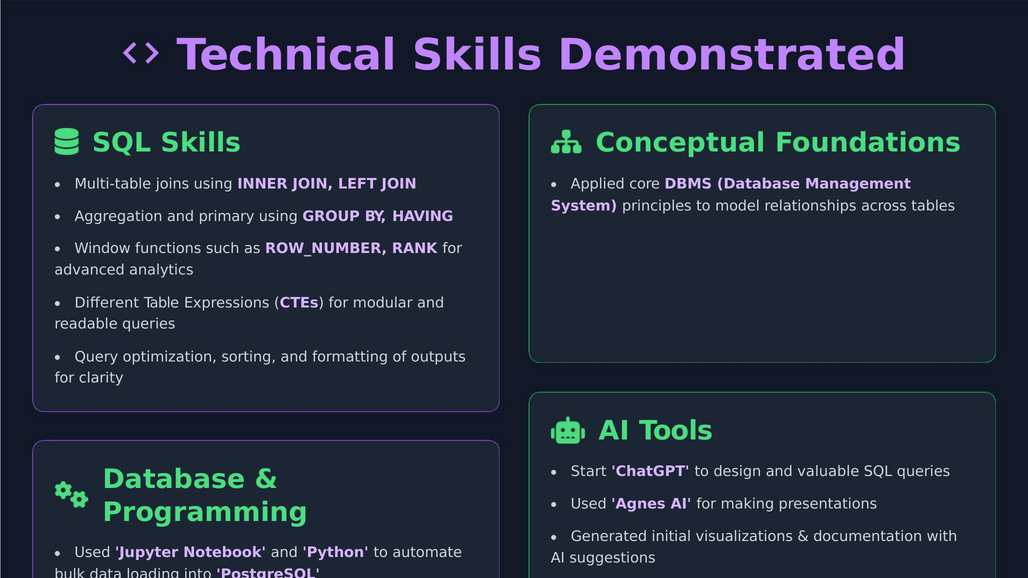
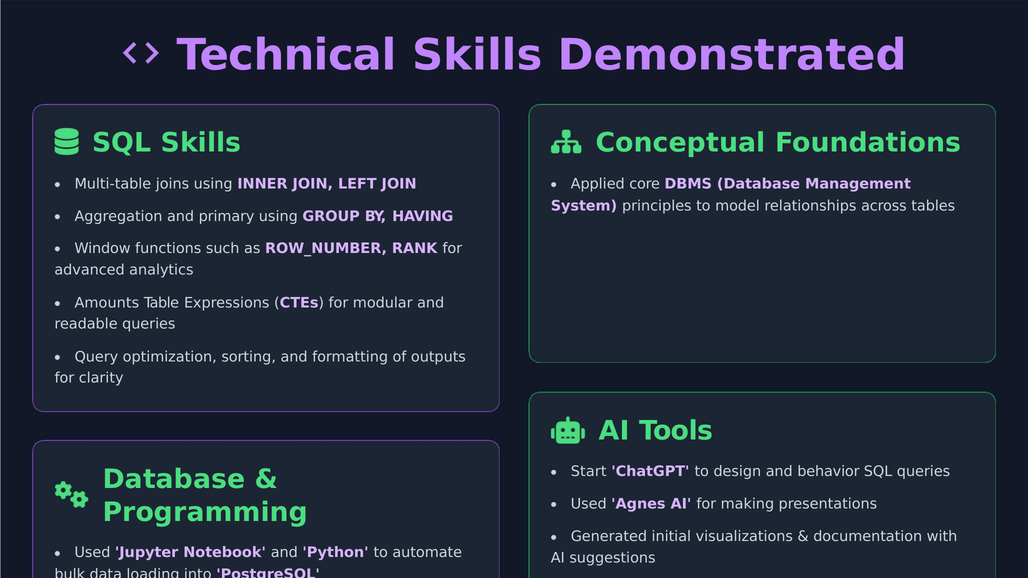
Diﬀerent: Diﬀerent -> Amounts
valuable: valuable -> behavior
